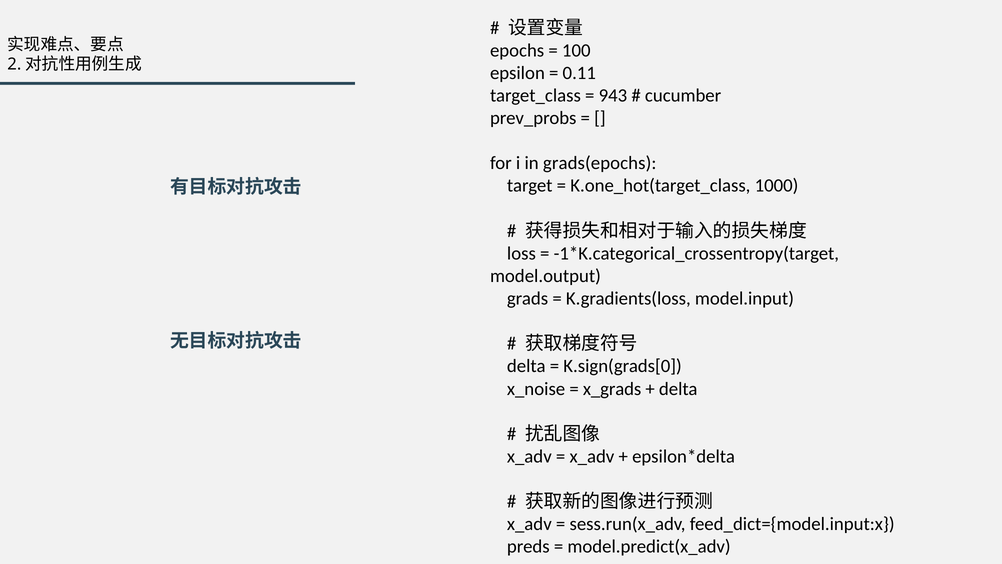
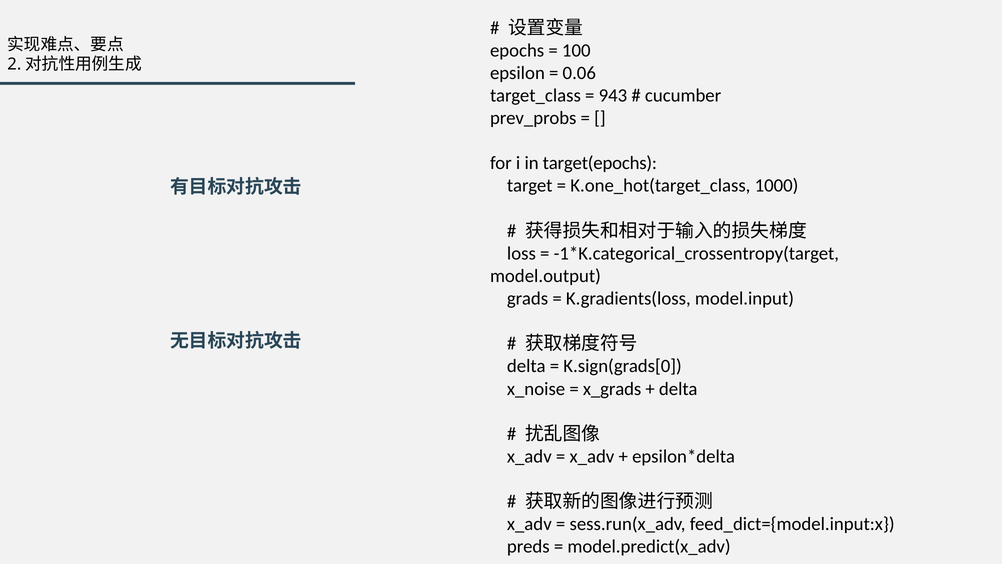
0.11: 0.11 -> 0.06
grads(epochs: grads(epochs -> target(epochs
